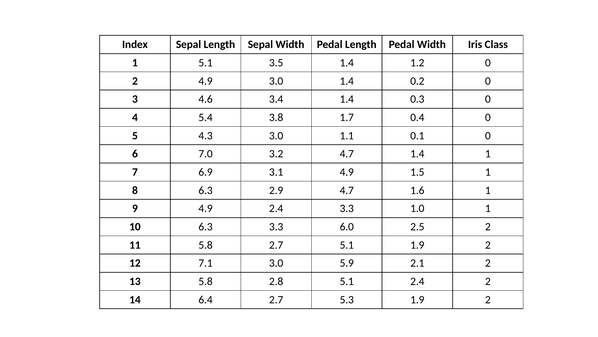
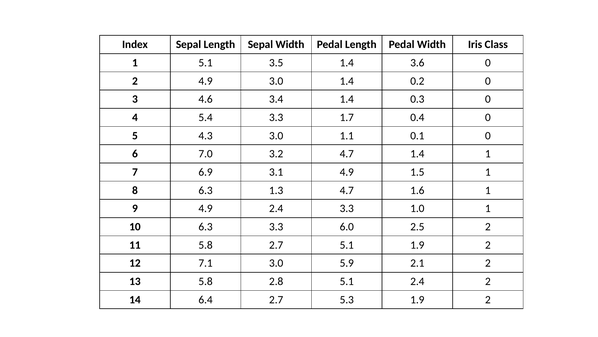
1.2: 1.2 -> 3.6
5.4 3.8: 3.8 -> 3.3
2.9: 2.9 -> 1.3
